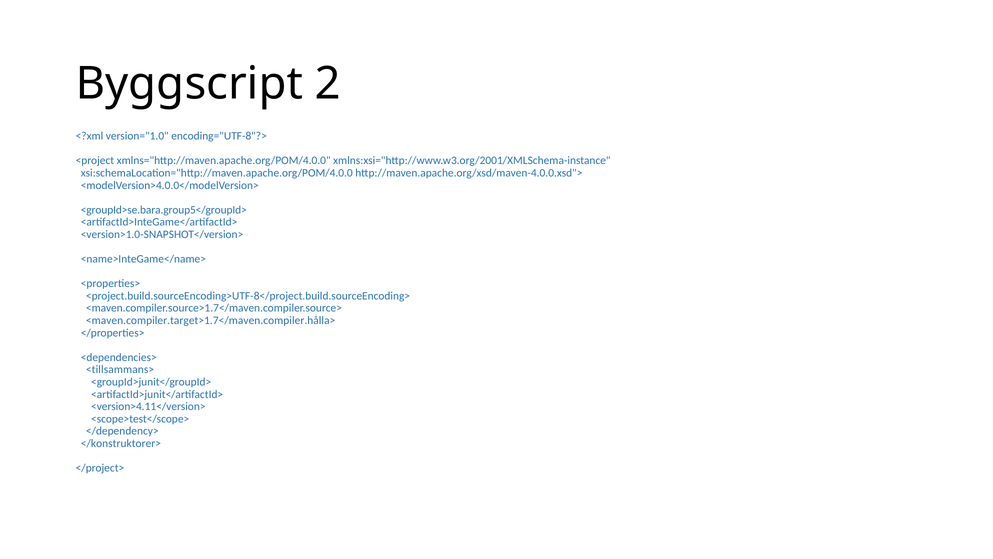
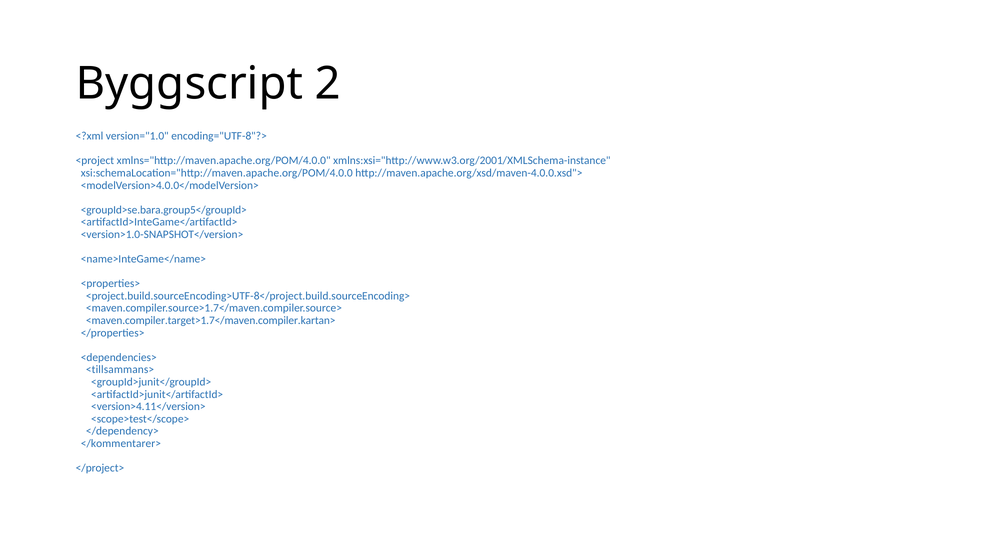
<maven.compiler.target>1.7</maven.compiler.hålla>: <maven.compiler.target>1.7</maven.compiler.hålla> -> <maven.compiler.target>1.7</maven.compiler.kartan>
</konstruktorer>: </konstruktorer> -> </kommentarer>
